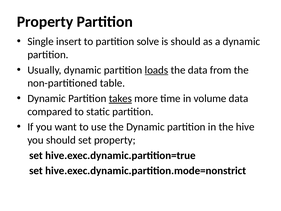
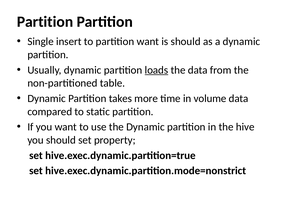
Property at (45, 22): Property -> Partition
partition solve: solve -> want
takes underline: present -> none
